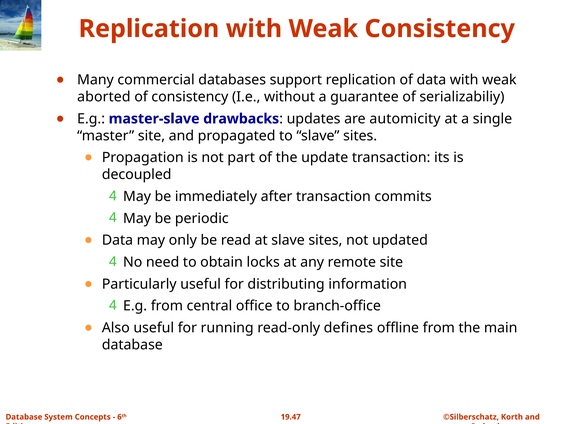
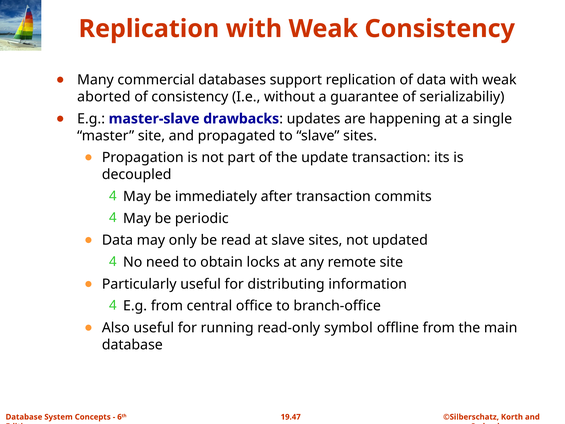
automicity: automicity -> happening
defines: defines -> symbol
